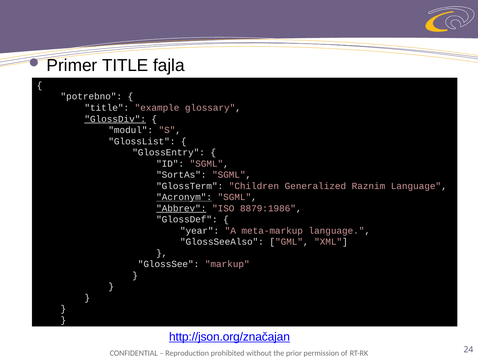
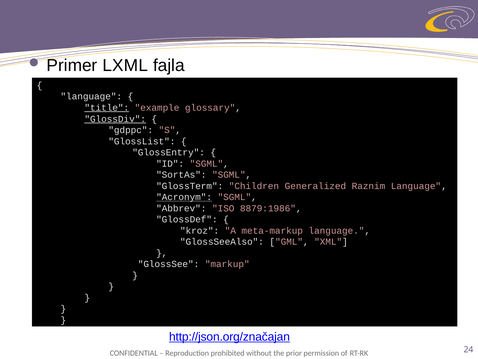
Primer TITLE: TITLE -> LXML
potrebno at (91, 96): potrebno -> language
title at (107, 108) underline: none -> present
modul: modul -> gdppc
Abbrev underline: present -> none
year: year -> kroz
